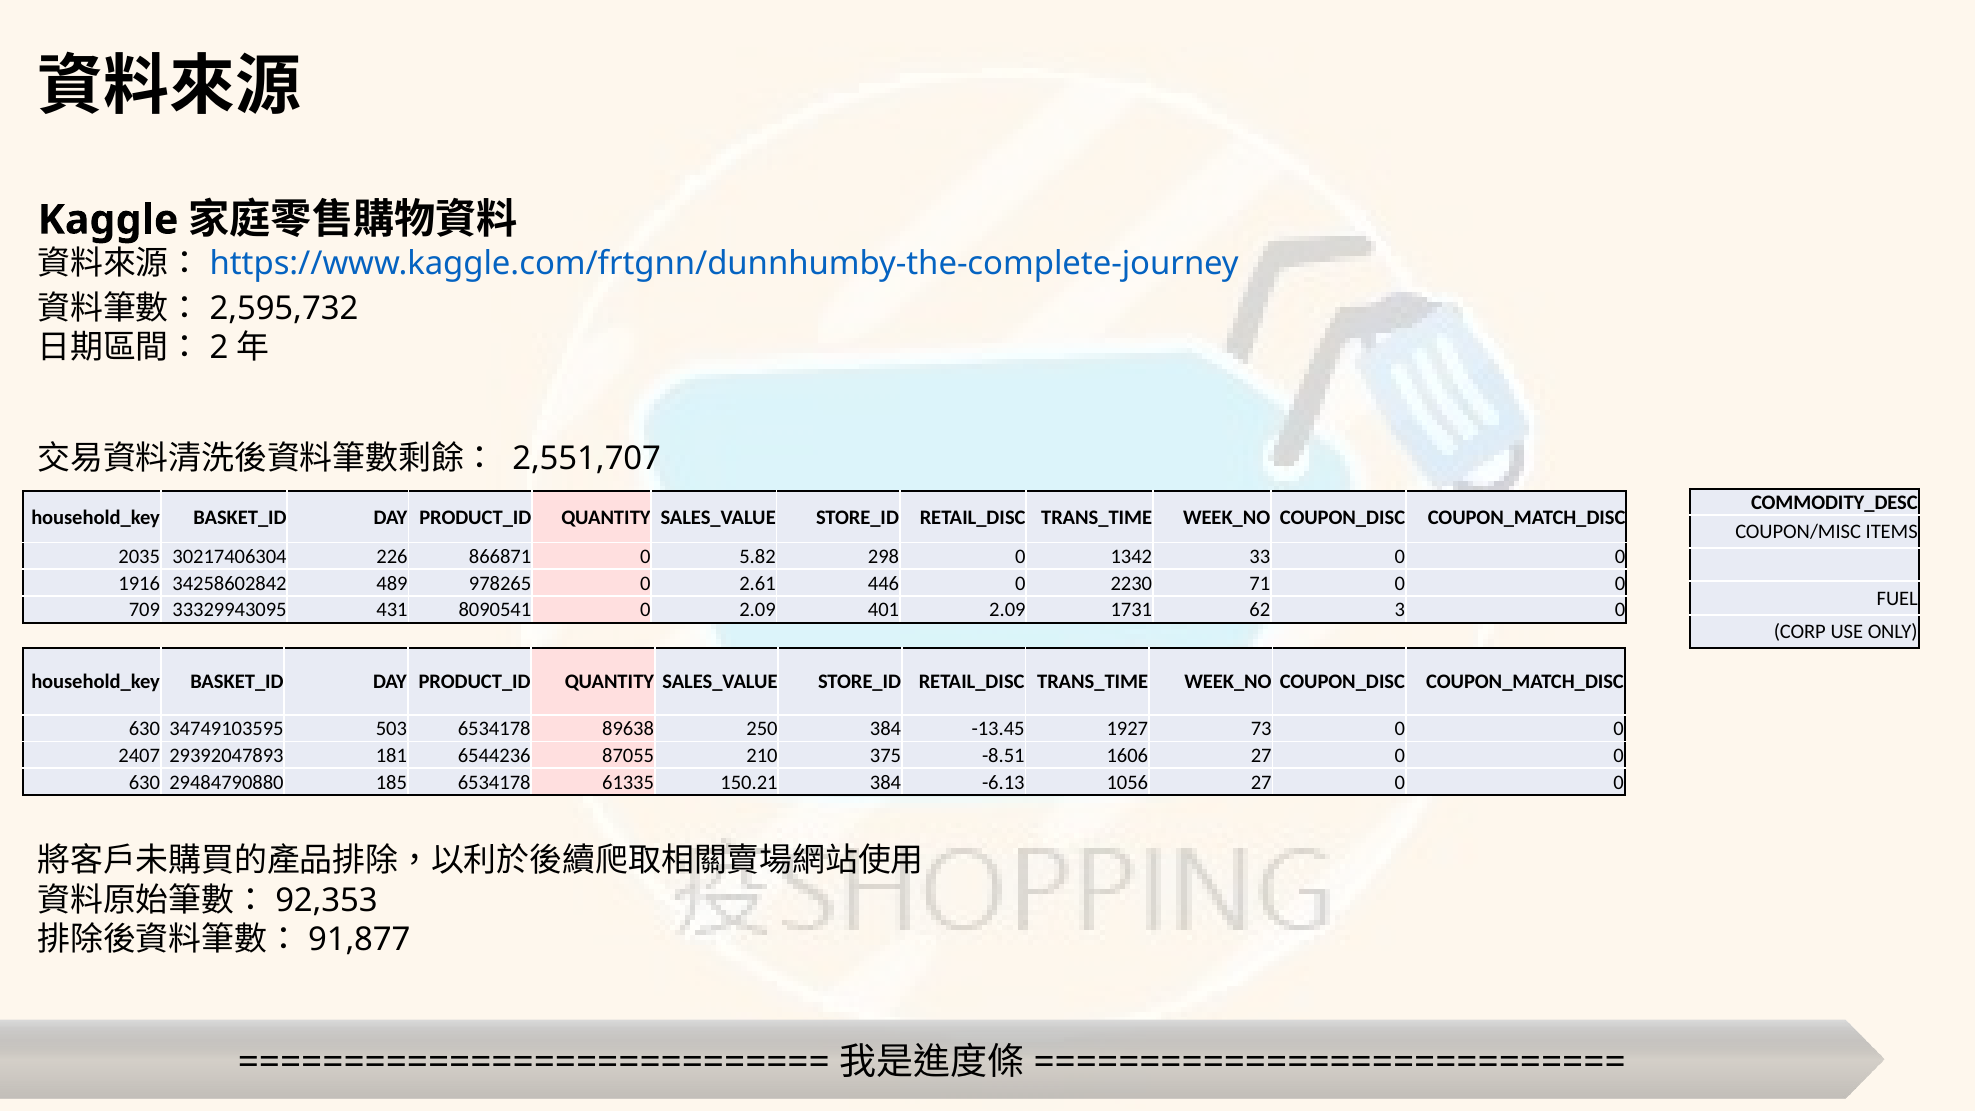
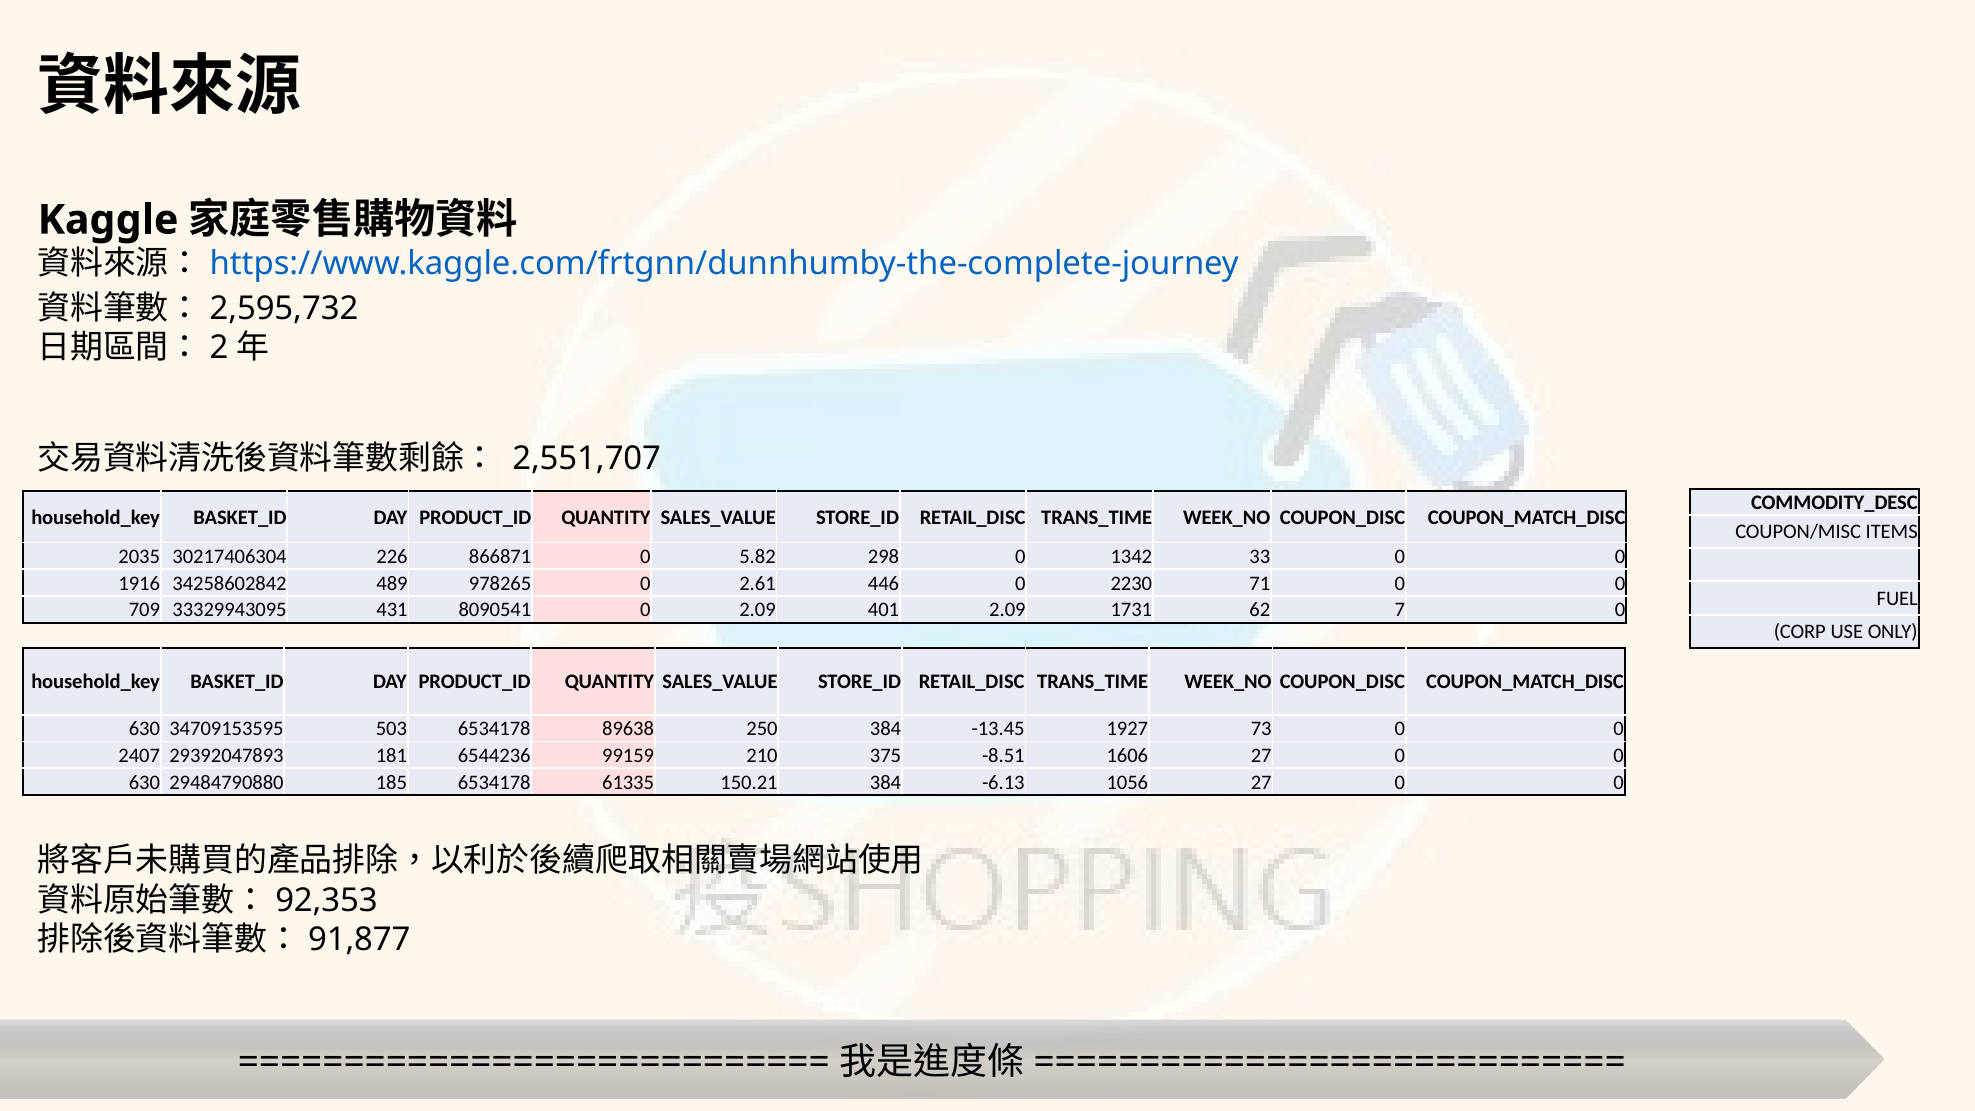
3: 3 -> 7
34749103595: 34749103595 -> 34709153595
87055: 87055 -> 99159
